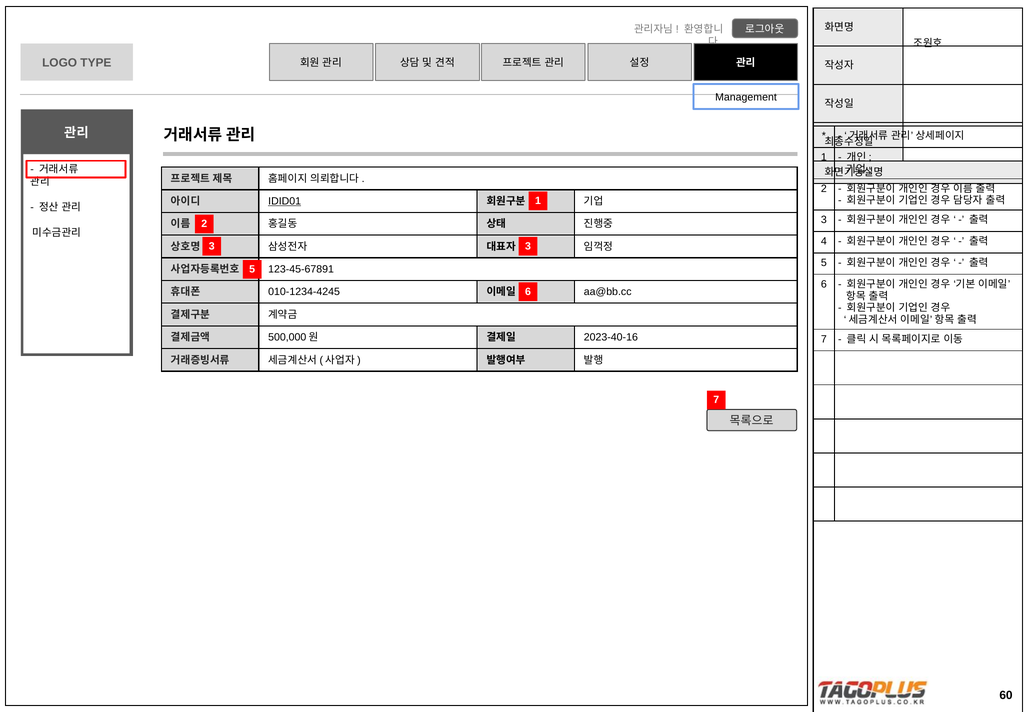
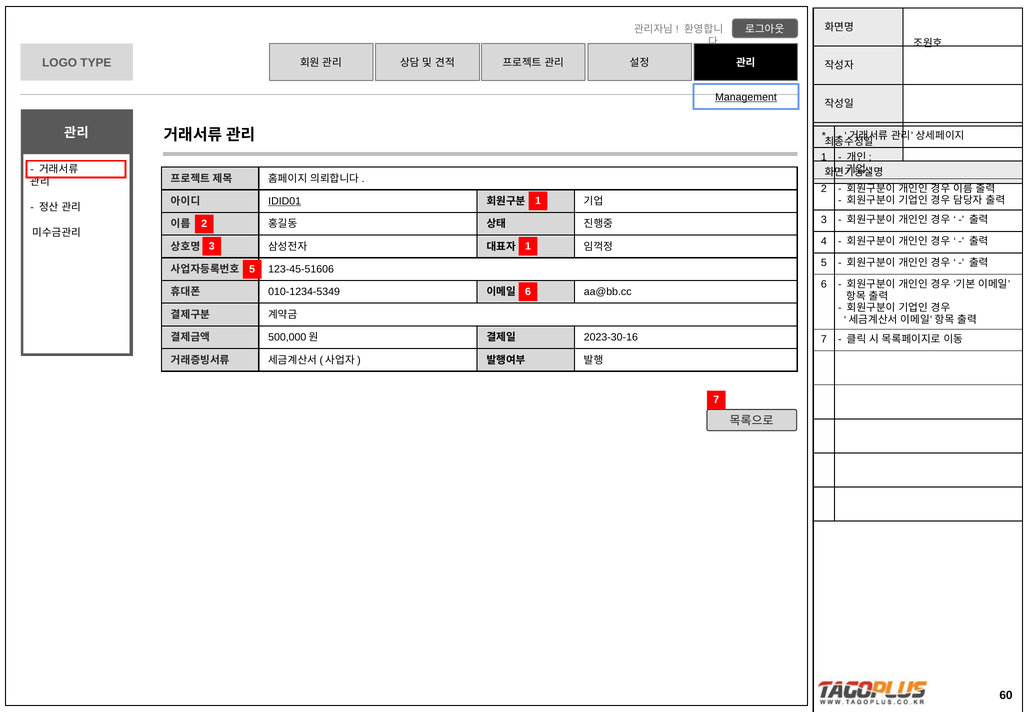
Management underline: none -> present
3 3: 3 -> 1
123-45-67891: 123-45-67891 -> 123-45-51606
010-1234-4245: 010-1234-4245 -> 010-1234-5349
2023-40-16: 2023-40-16 -> 2023-30-16
